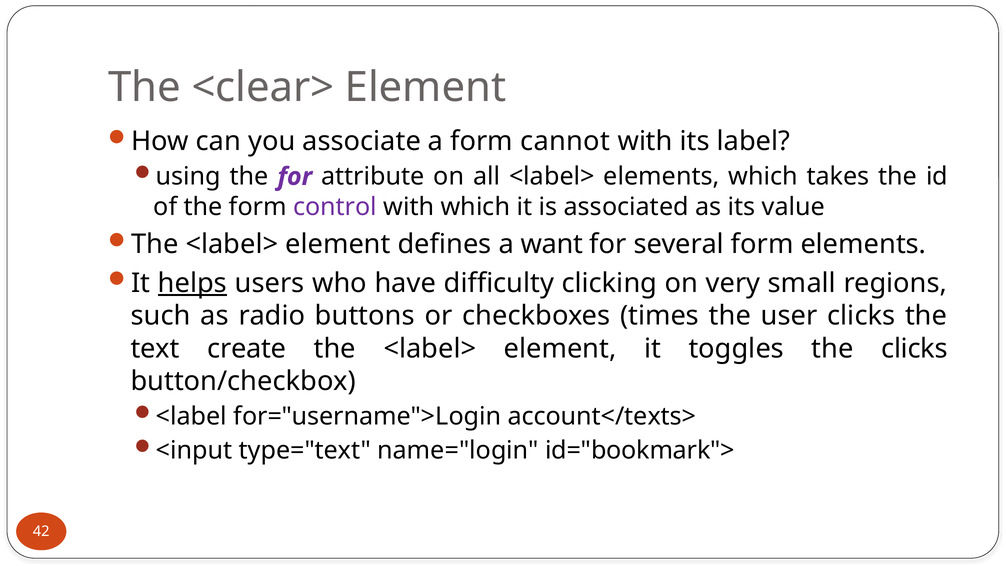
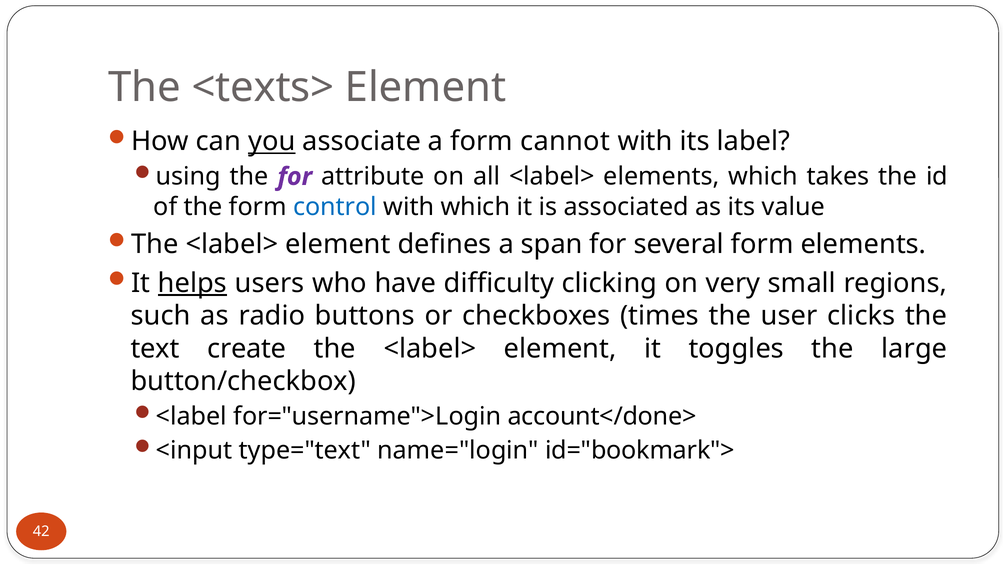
<clear>: <clear> -> <texts>
you underline: none -> present
control colour: purple -> blue
want: want -> span
the clicks: clicks -> large
account</texts>: account</texts> -> account</done>
